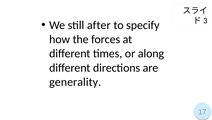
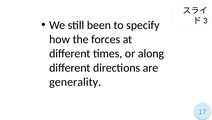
after: after -> been
